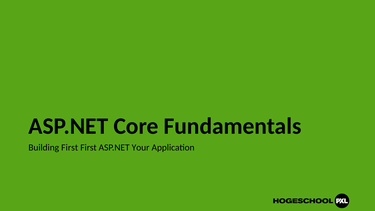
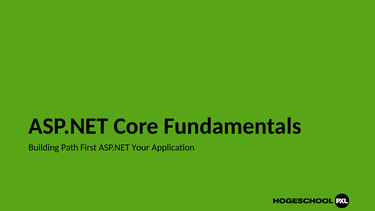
Building First: First -> Path
